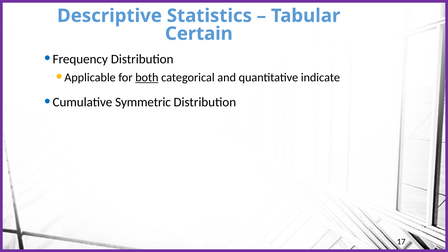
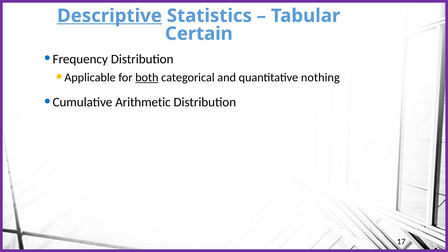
Descriptive underline: none -> present
indicate: indicate -> nothing
Symmetric: Symmetric -> Arithmetic
